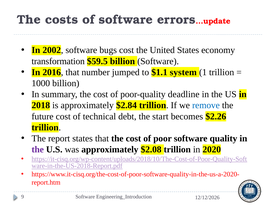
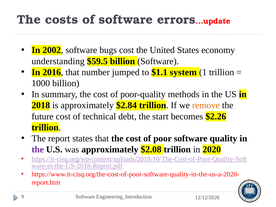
transformation: transformation -> understanding
deadline: deadline -> methods
remove colour: blue -> orange
